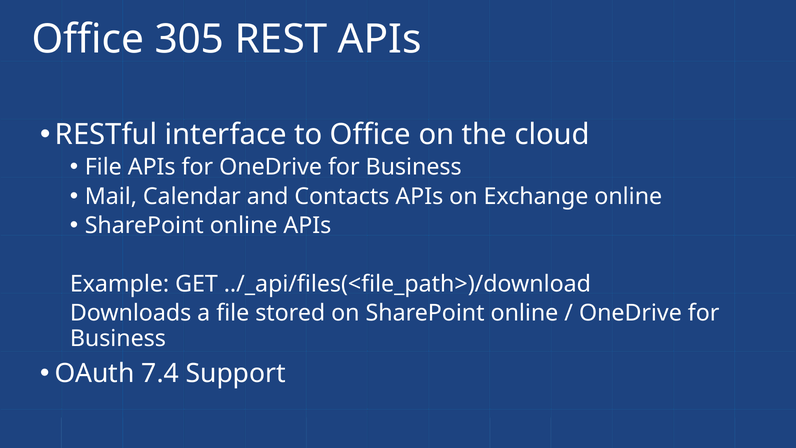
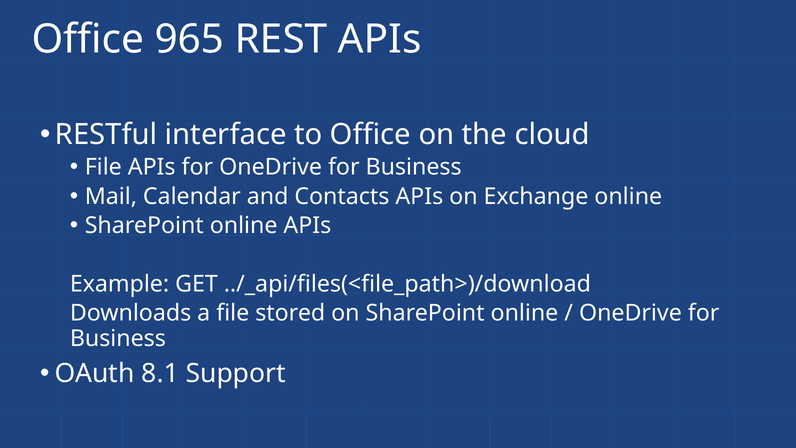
305: 305 -> 965
7.4: 7.4 -> 8.1
